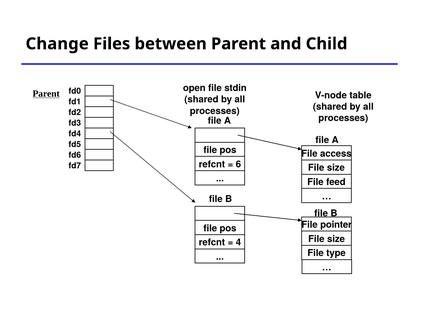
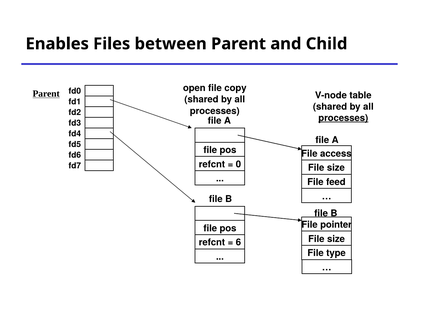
Change: Change -> Enables
stdin: stdin -> copy
processes at (343, 118) underline: none -> present
6: 6 -> 0
4: 4 -> 6
